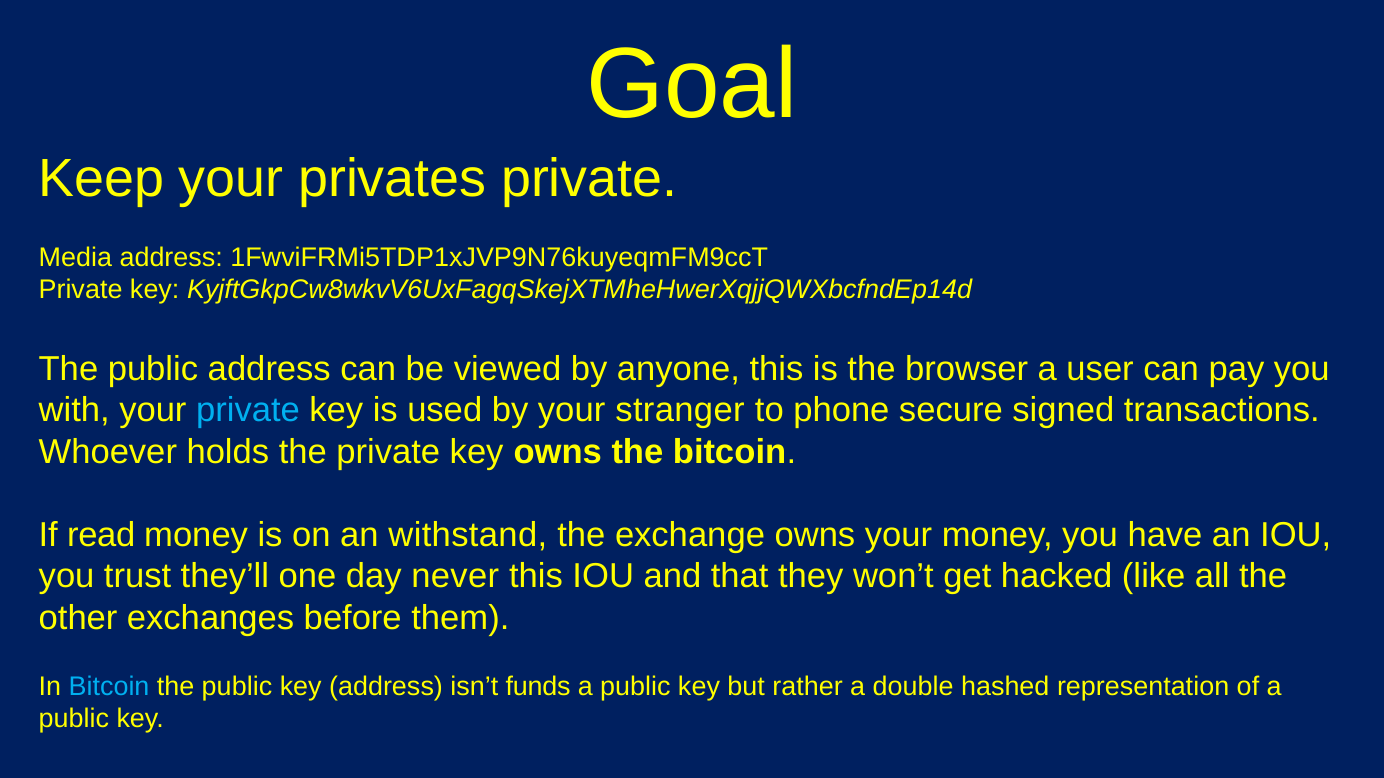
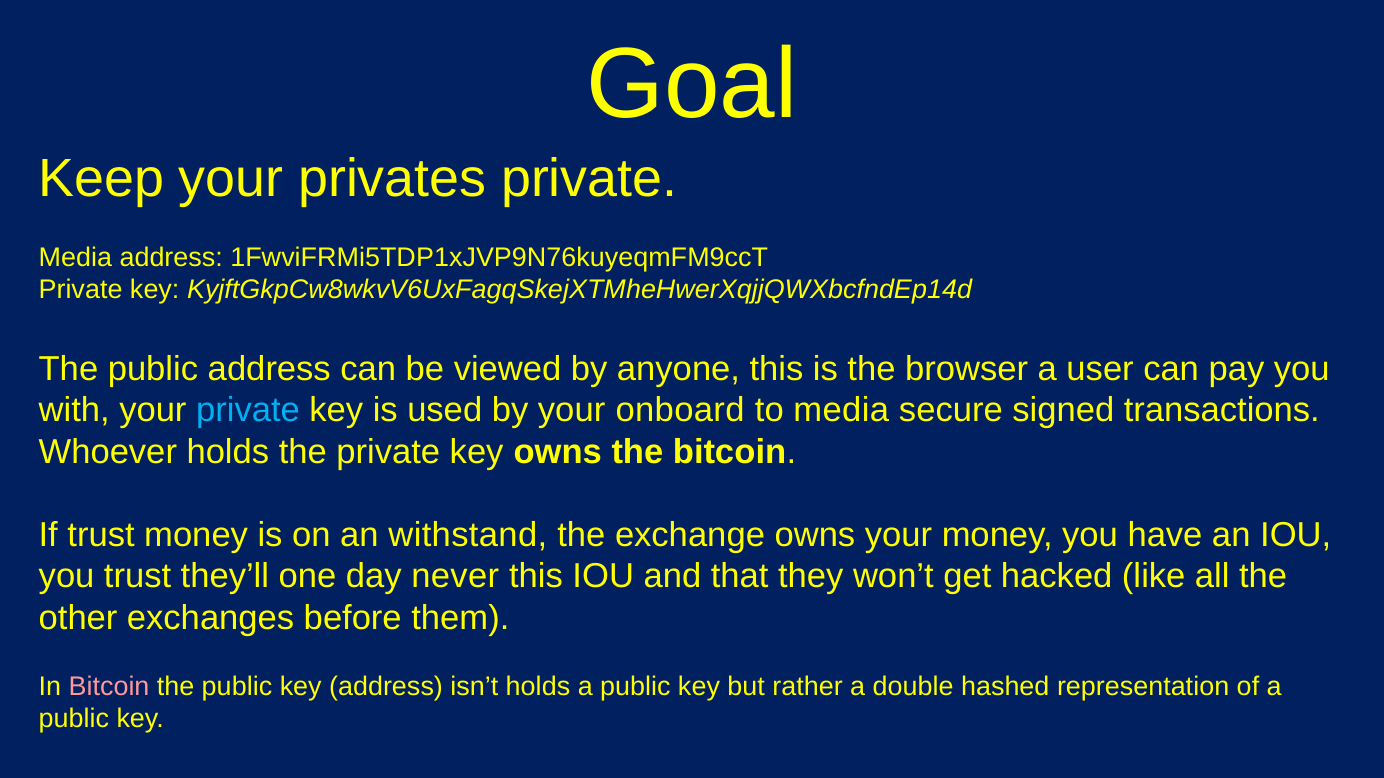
stranger: stranger -> onboard
to phone: phone -> media
If read: read -> trust
Bitcoin at (109, 687) colour: light blue -> pink
isn’t funds: funds -> holds
